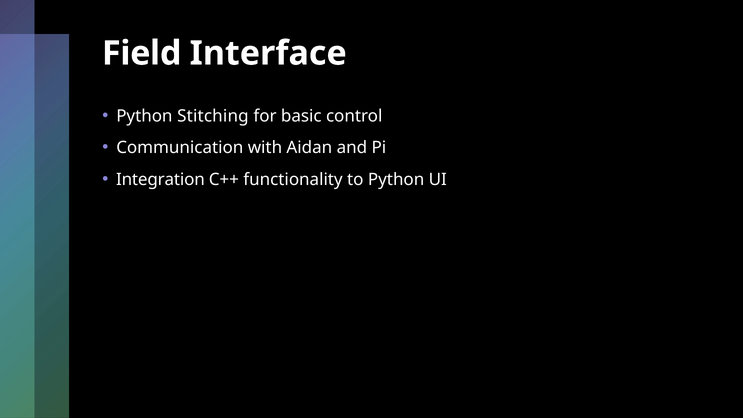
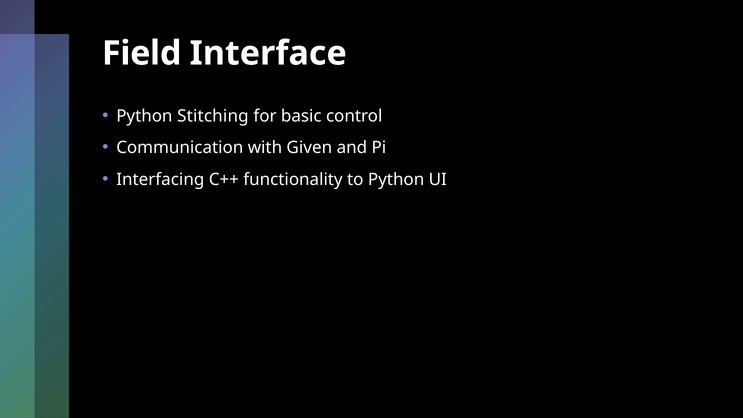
Aidan: Aidan -> Given
Integration: Integration -> Interfacing
